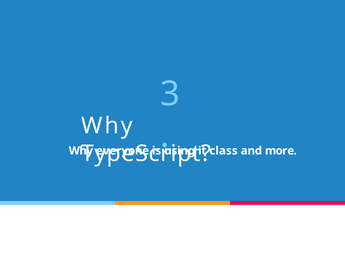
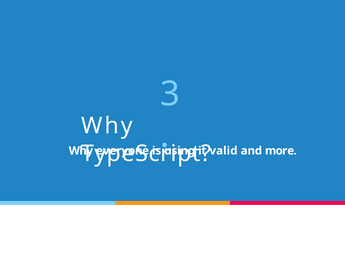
class: class -> valid
